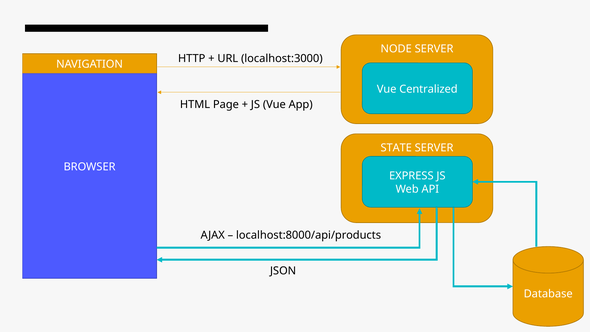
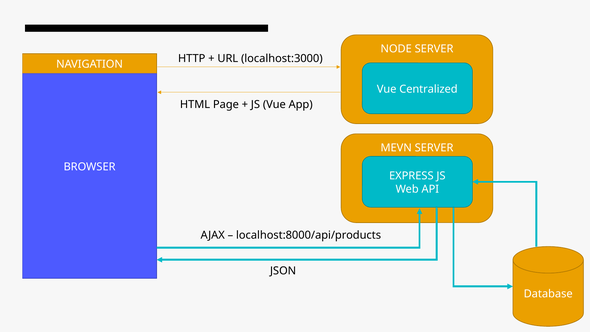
STATE: STATE -> MEVN
